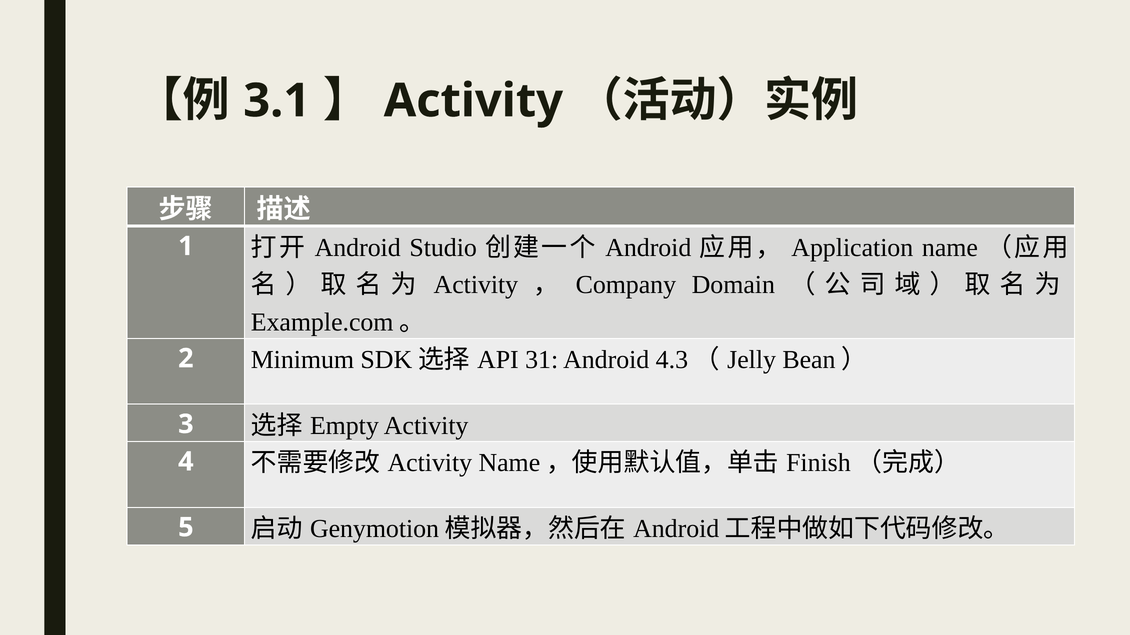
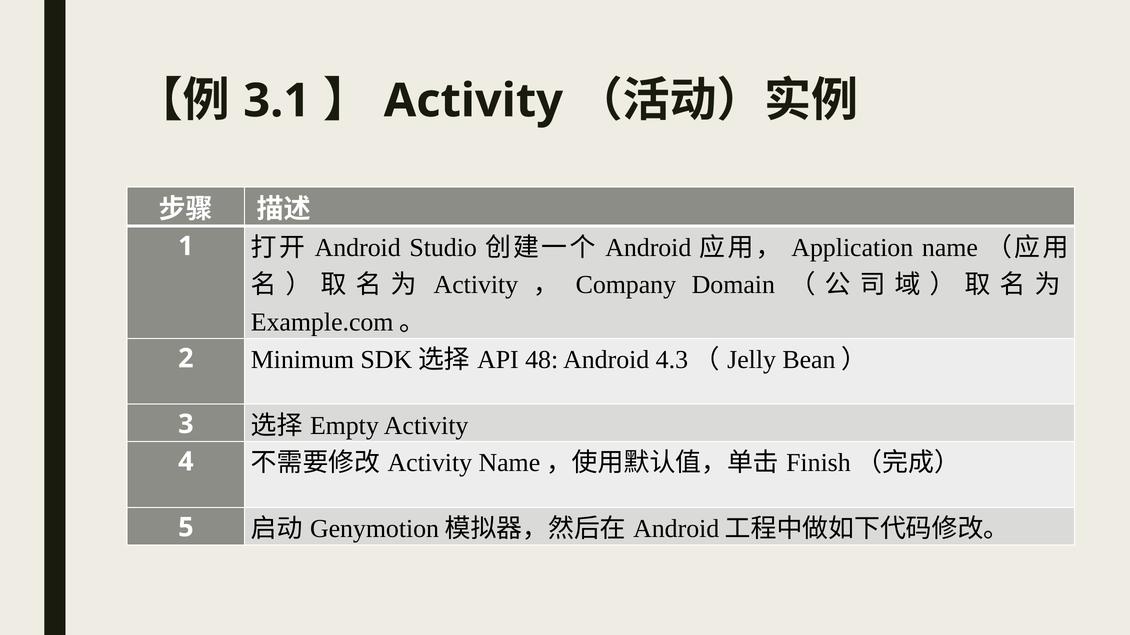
31: 31 -> 48
